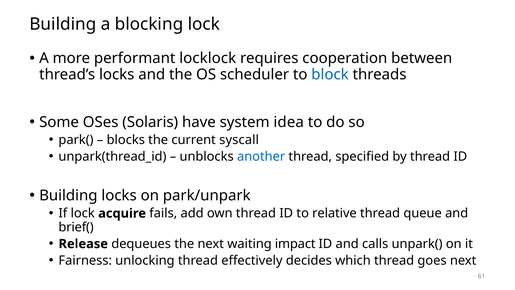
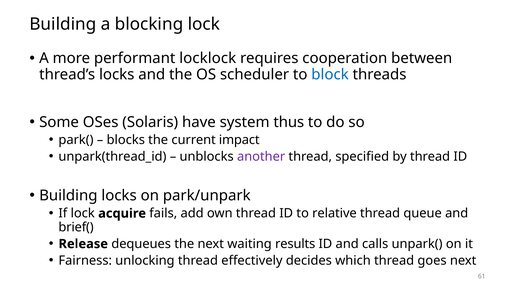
idea: idea -> thus
syscall: syscall -> impact
another colour: blue -> purple
impact: impact -> results
